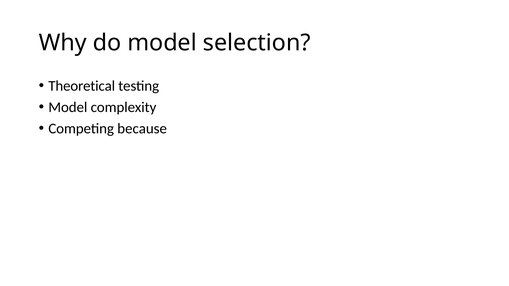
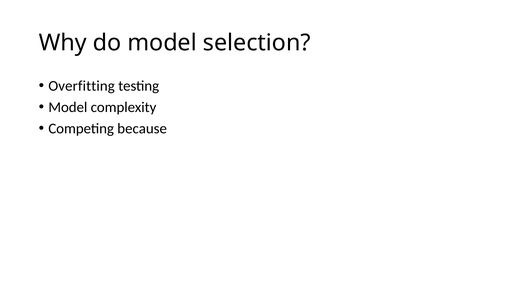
Theoretical: Theoretical -> Overfitting
